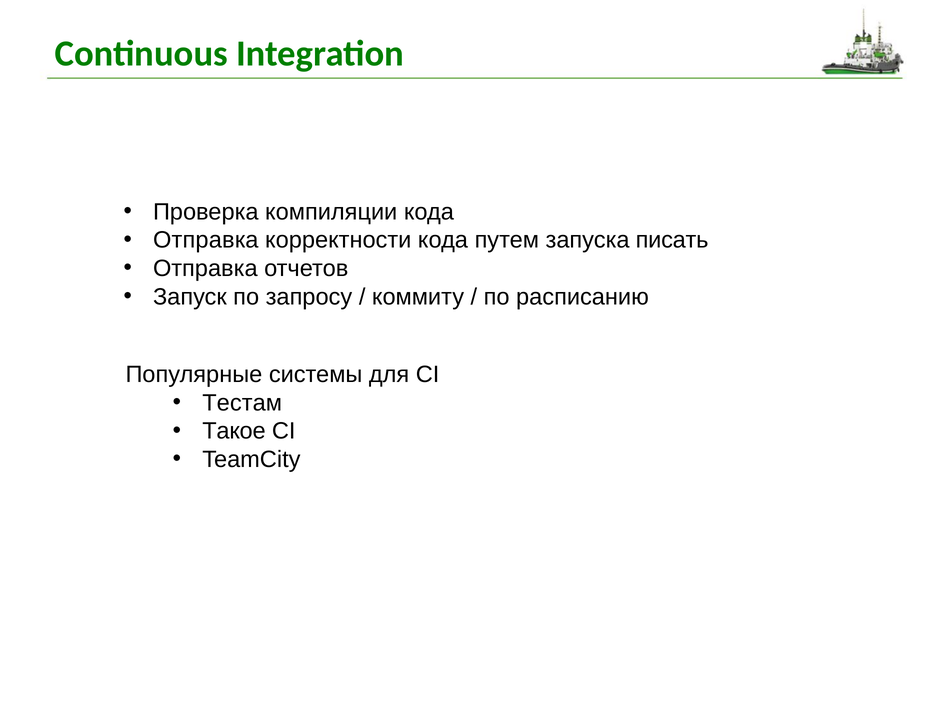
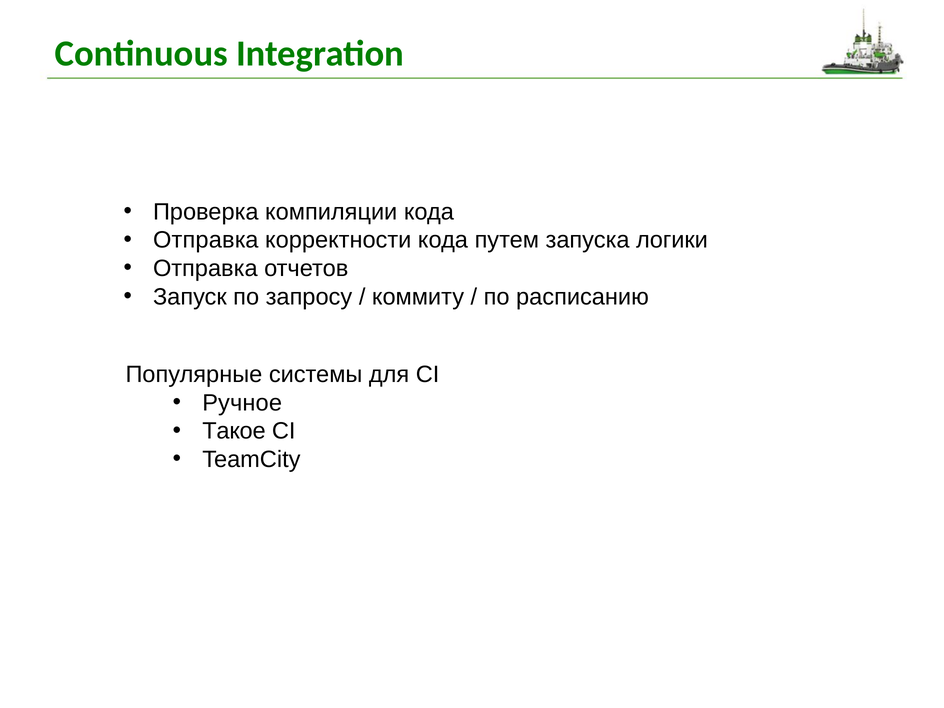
писать: писать -> логики
Тестам: Тестам -> Ручное
